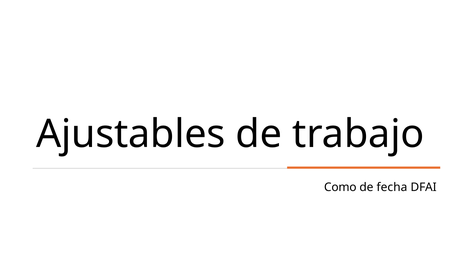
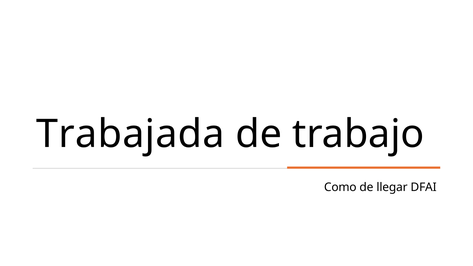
Ajustables: Ajustables -> Trabajada
fecha: fecha -> llegar
